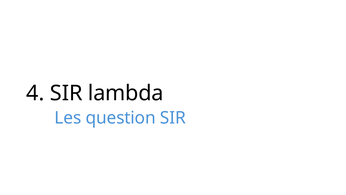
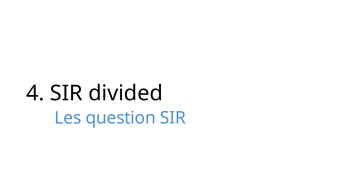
lambda: lambda -> divided
